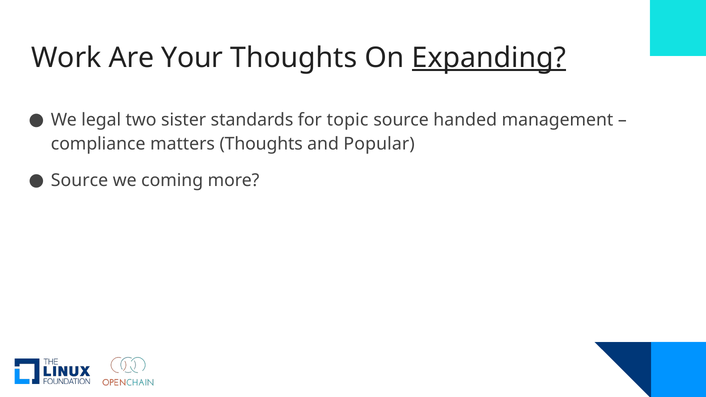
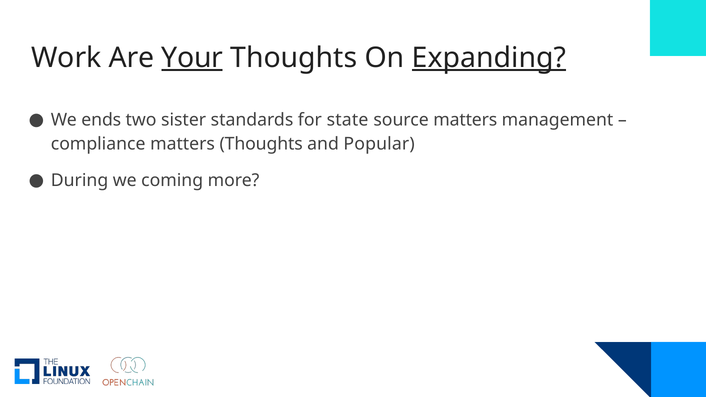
Your underline: none -> present
legal: legal -> ends
topic: topic -> state
source handed: handed -> matters
Source at (79, 180): Source -> During
